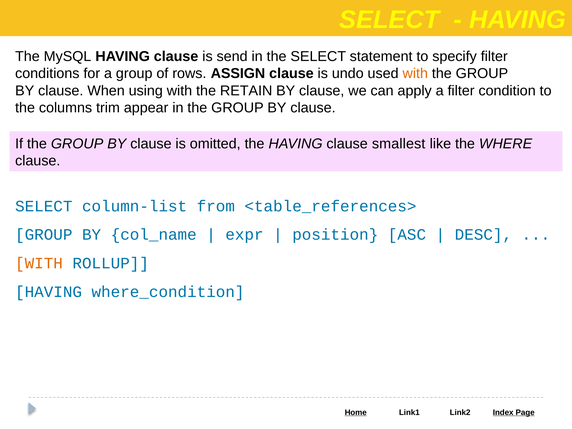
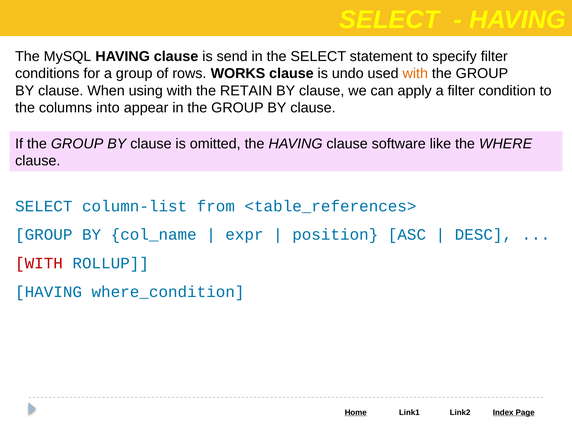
ASSIGN: ASSIGN -> WORKS
trim: trim -> into
smallest: smallest -> software
WITH at (39, 263) colour: orange -> red
